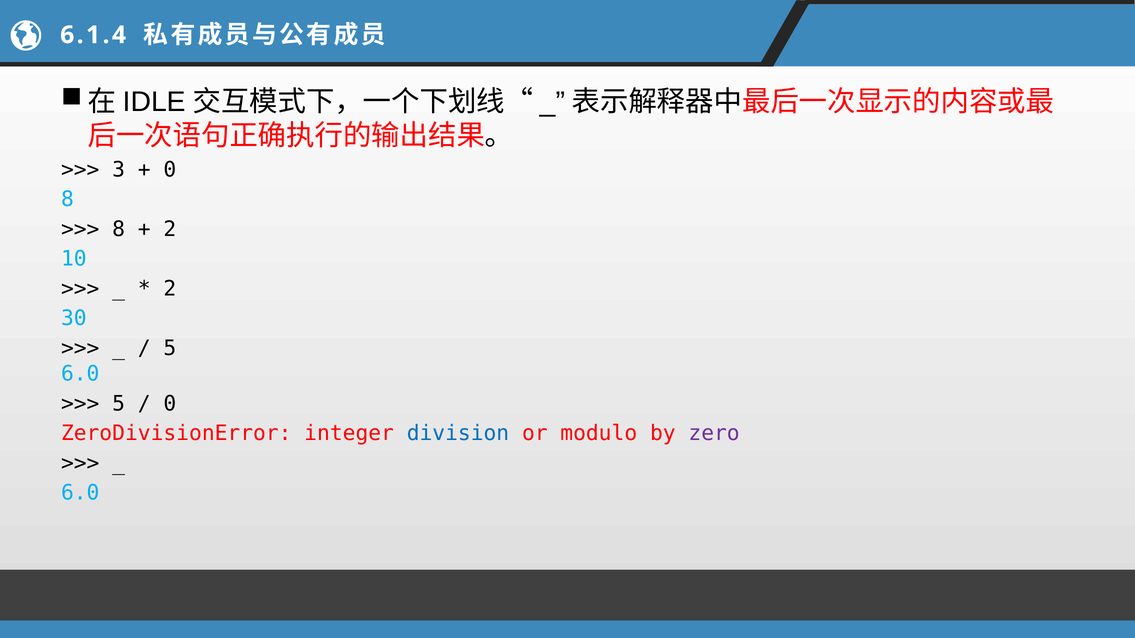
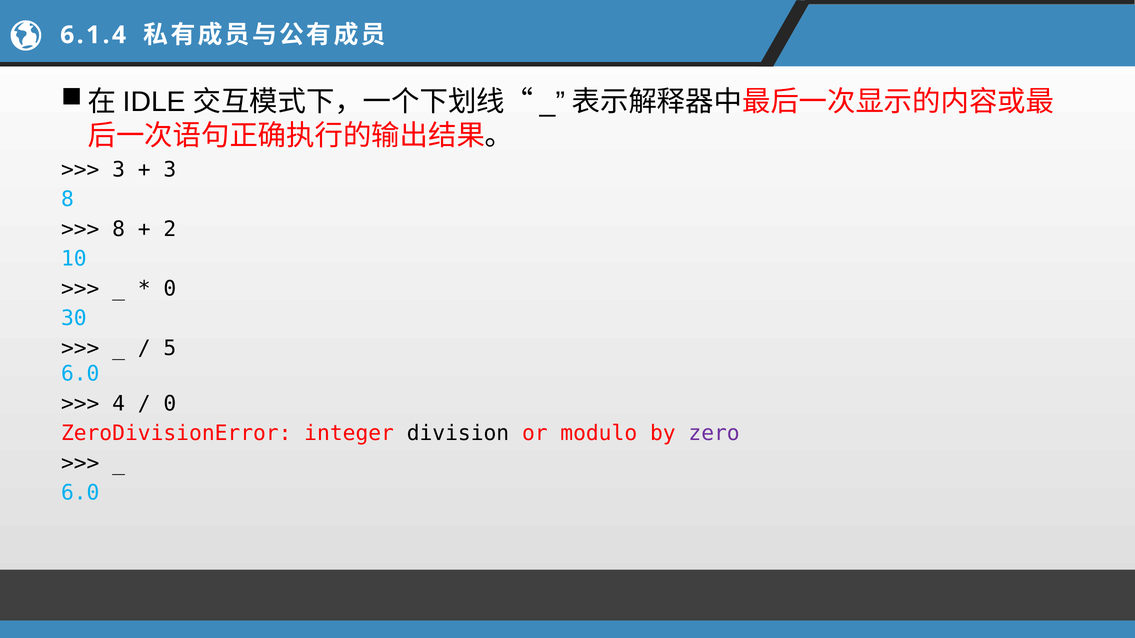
0 at (170, 170): 0 -> 3
2 at (170, 289): 2 -> 0
5 at (119, 404): 5 -> 4
division colour: blue -> black
